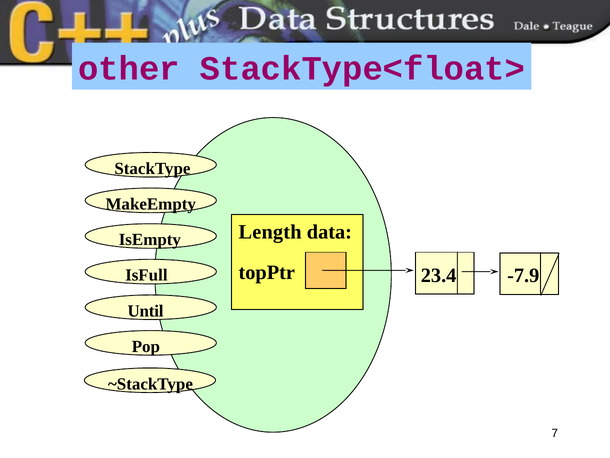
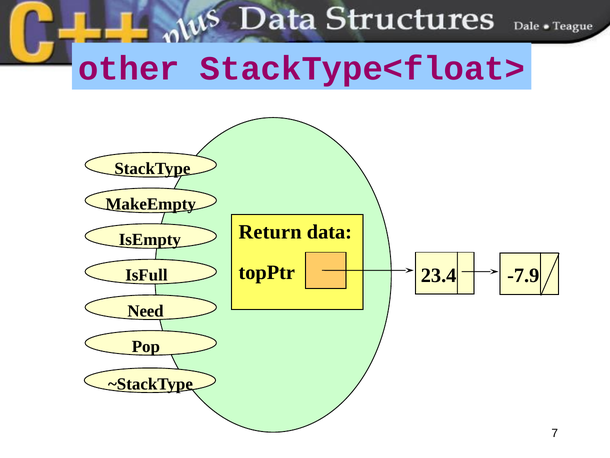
Length: Length -> Return
Until: Until -> Need
